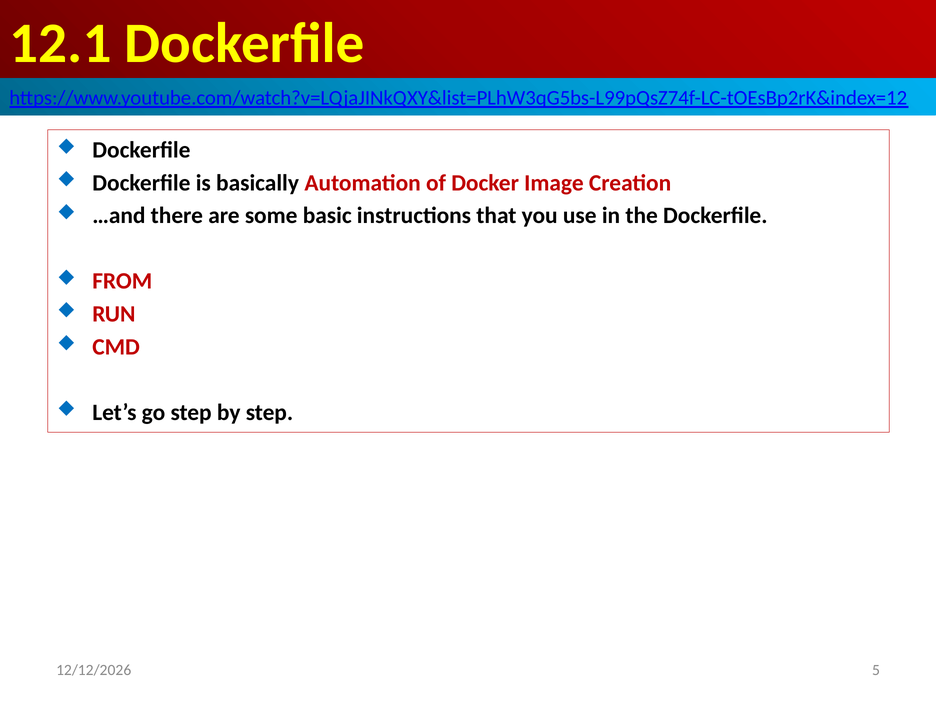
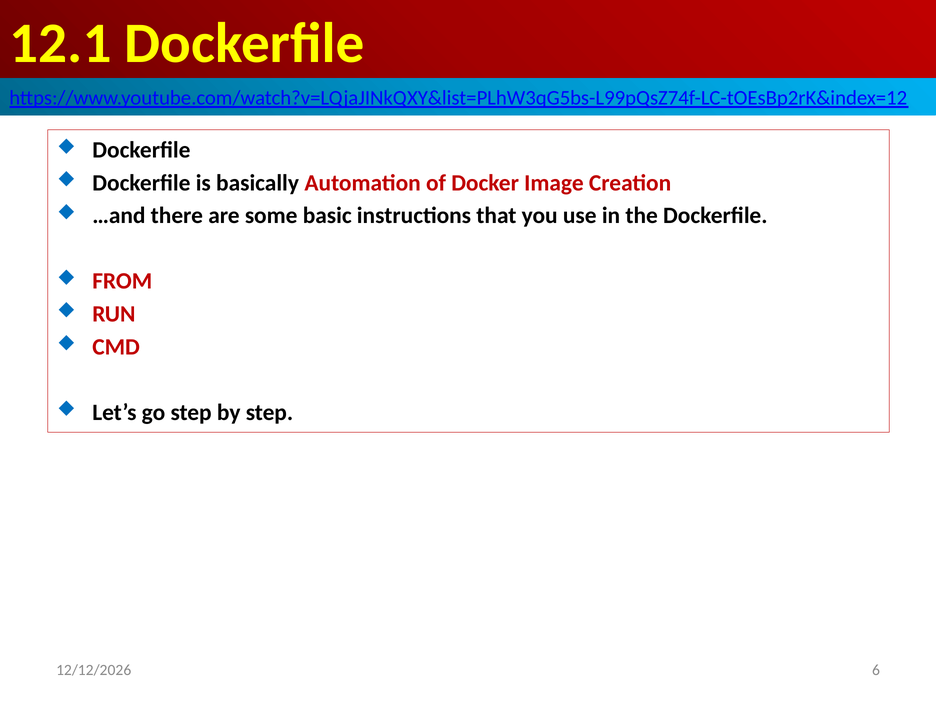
5: 5 -> 6
